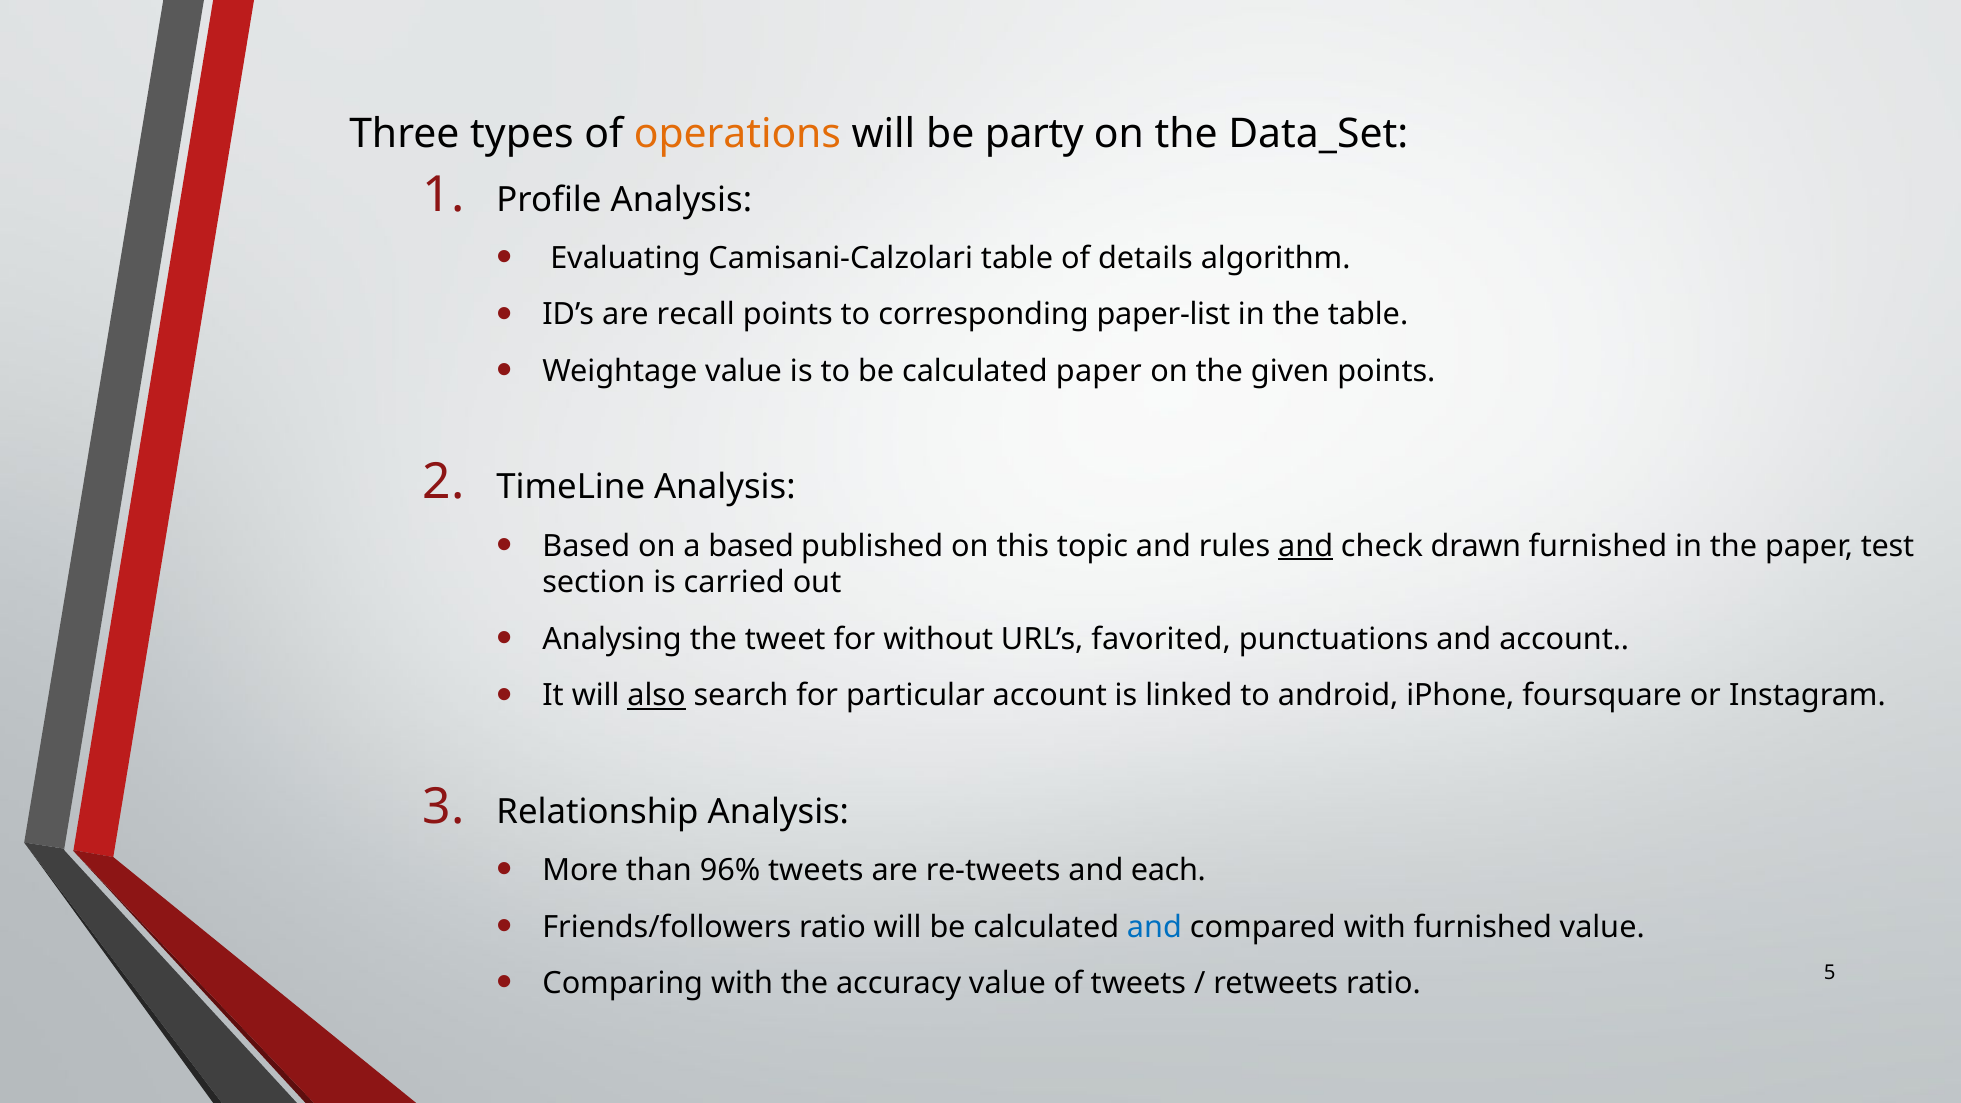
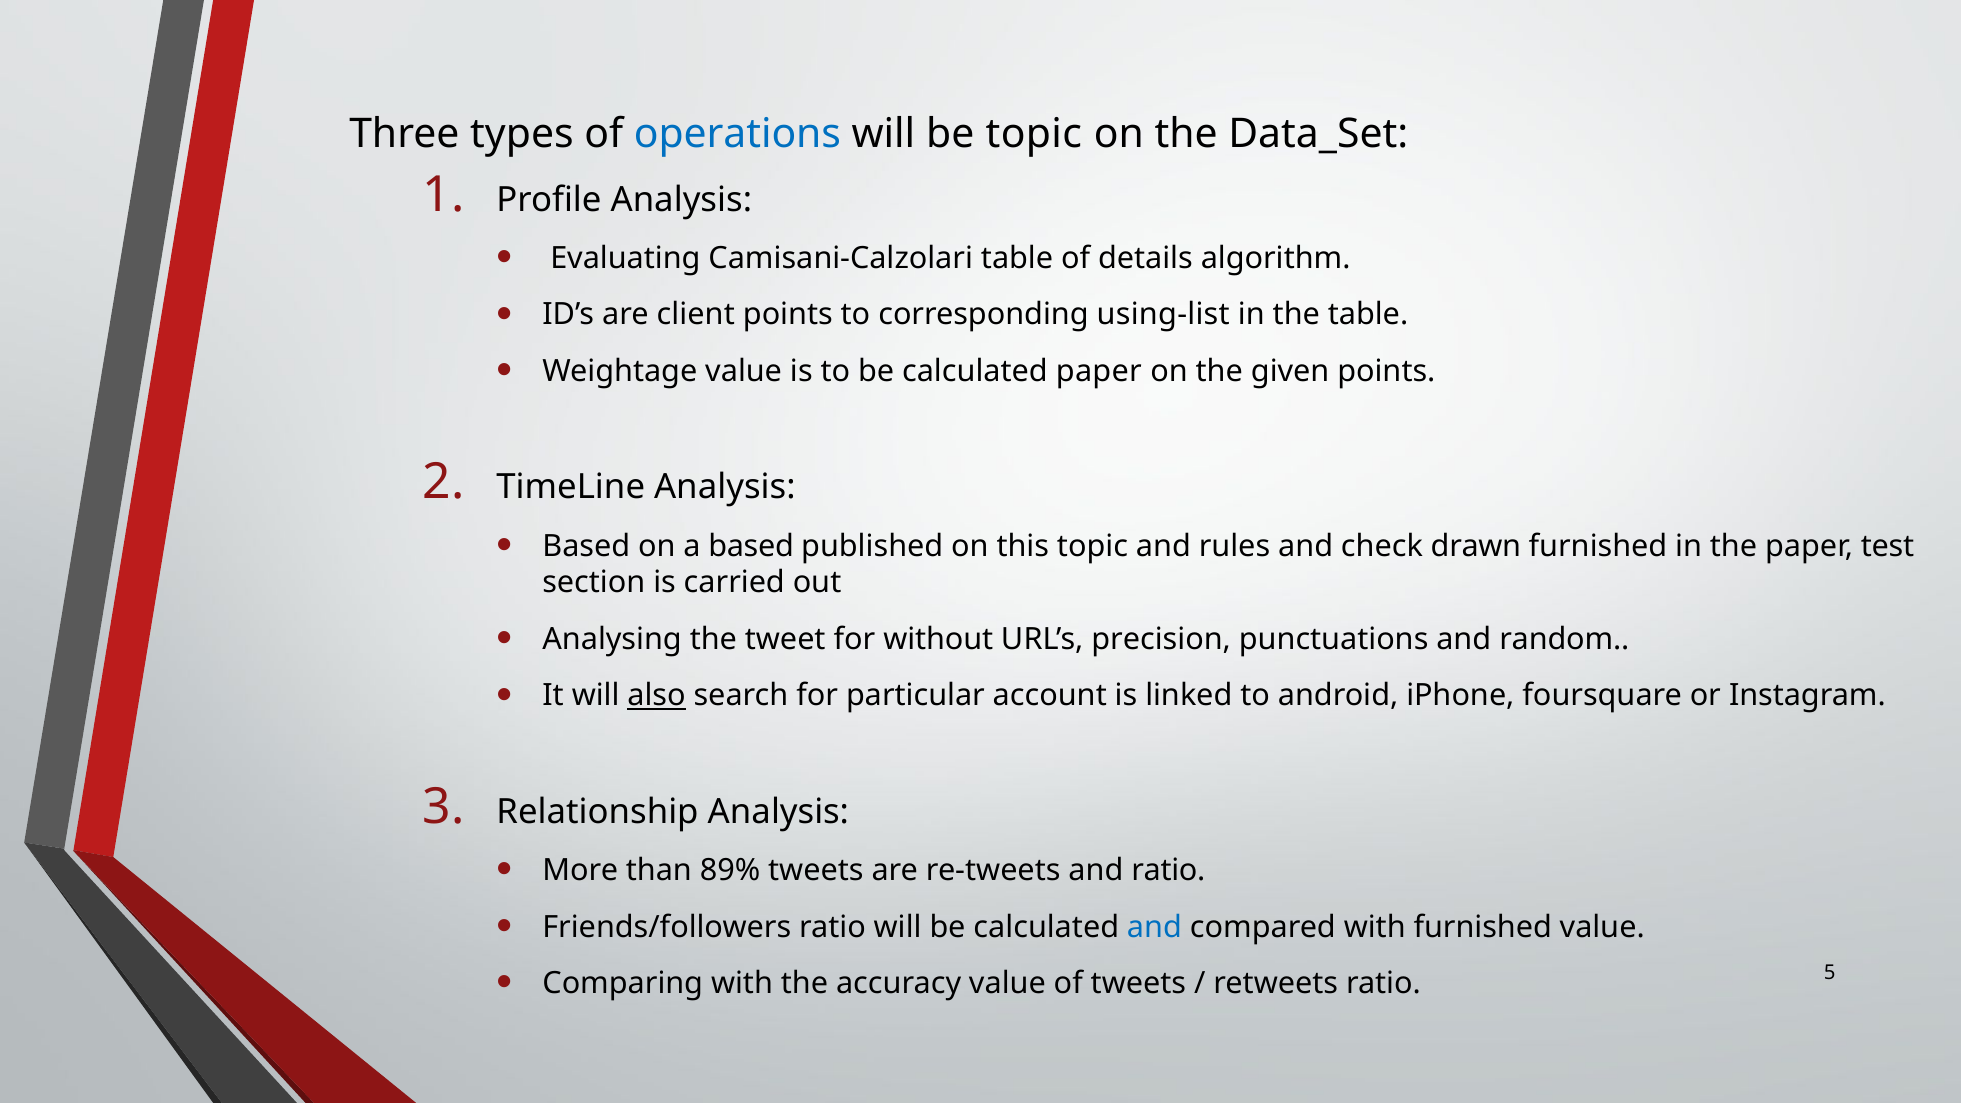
operations colour: orange -> blue
be party: party -> topic
recall: recall -> client
paper-list: paper-list -> using-list
and at (1306, 546) underline: present -> none
favorited: favorited -> precision
and account: account -> random
96%: 96% -> 89%
and each: each -> ratio
